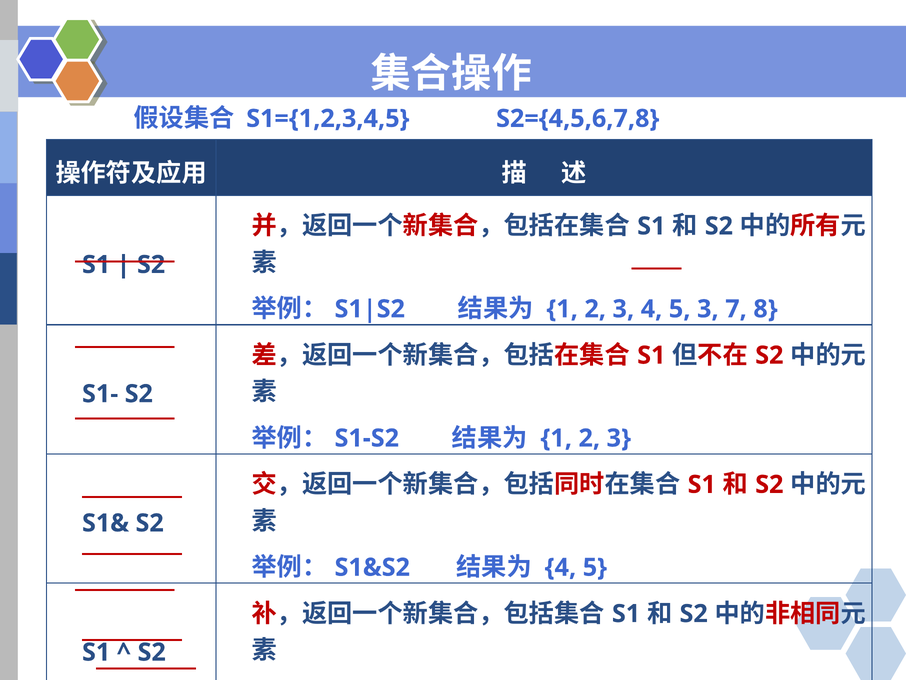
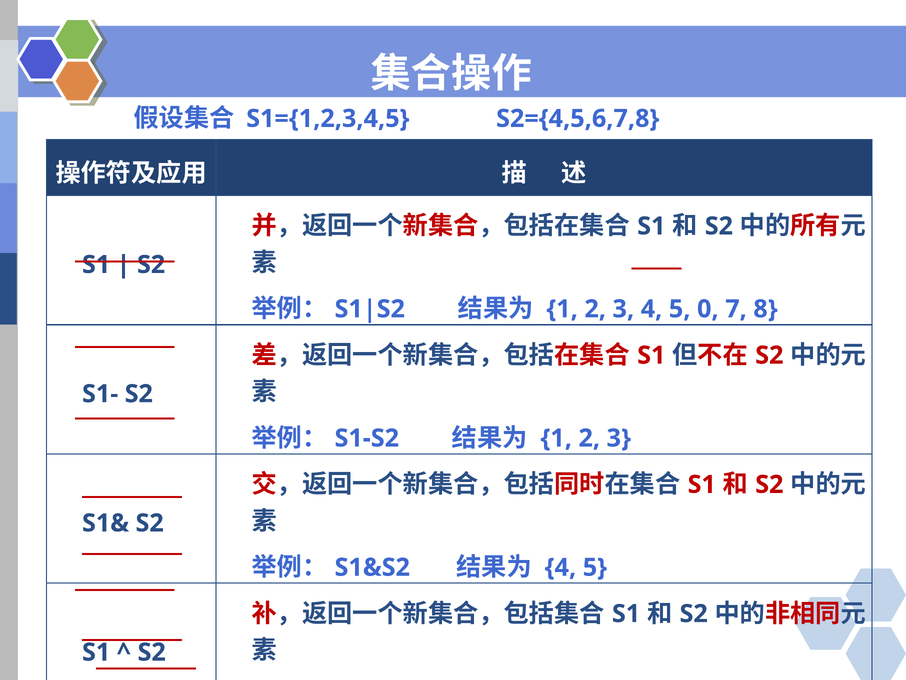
5 3: 3 -> 0
